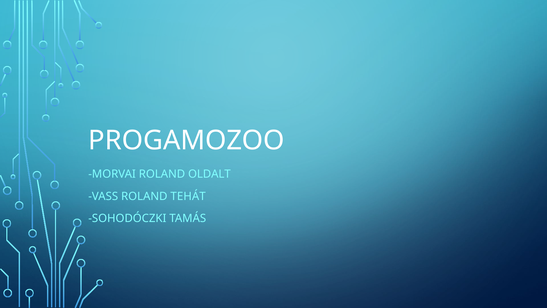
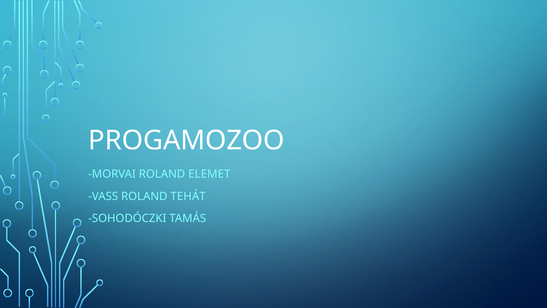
OLDALT: OLDALT -> ELEMET
